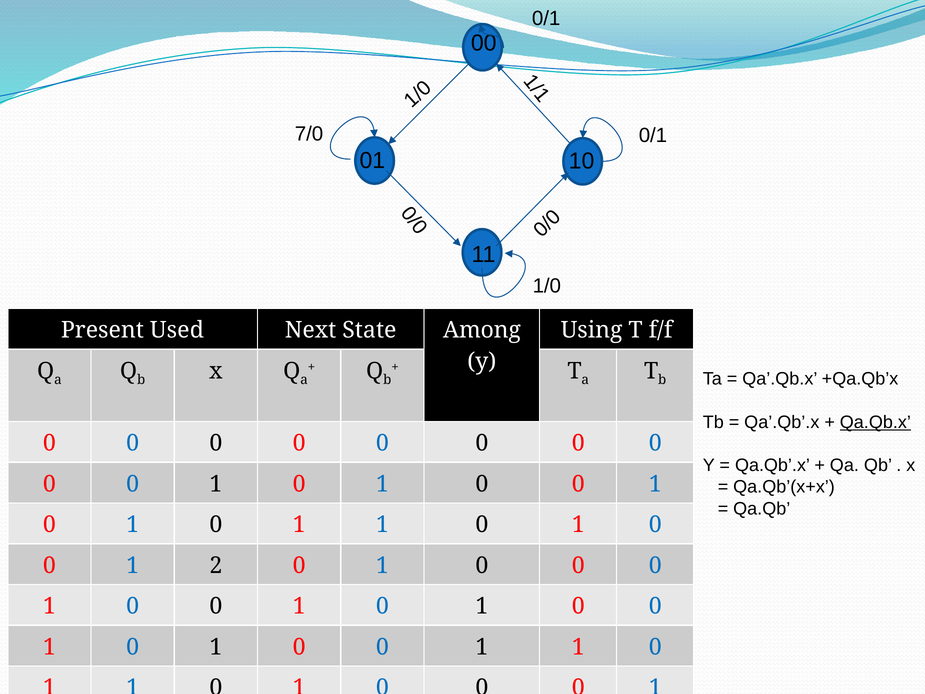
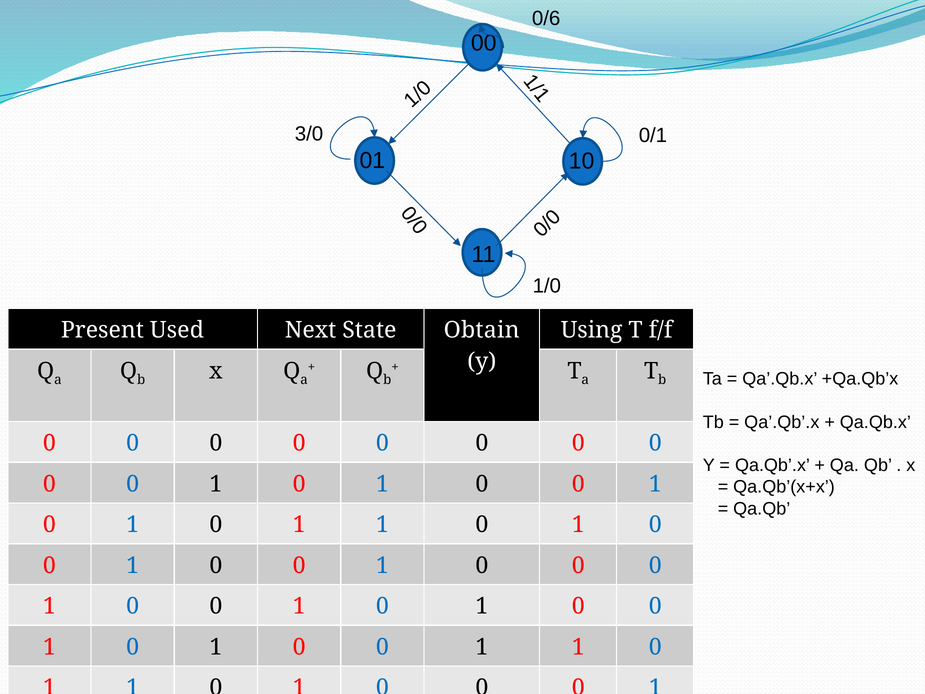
0/1 at (546, 18): 0/1 -> 0/6
7/0: 7/0 -> 3/0
Among: Among -> Obtain
Qa.Qb.x underline: present -> none
2 at (216, 565): 2 -> 0
